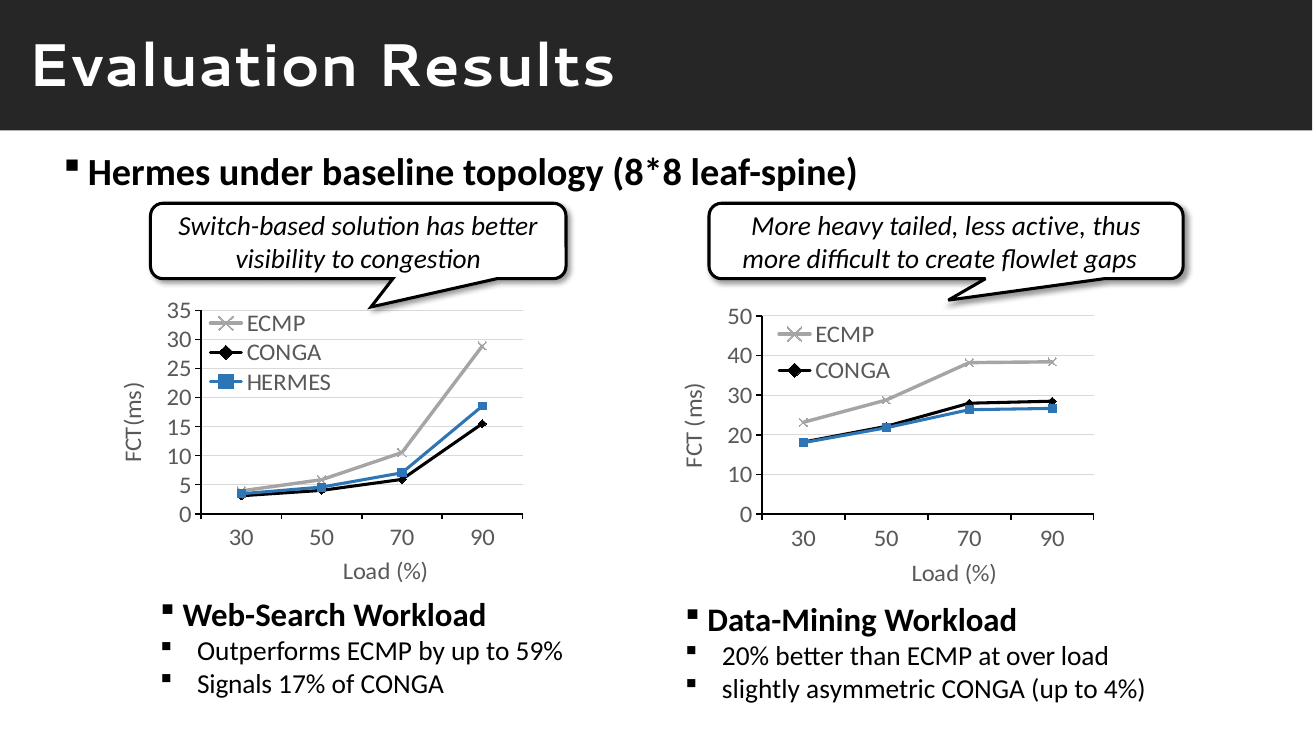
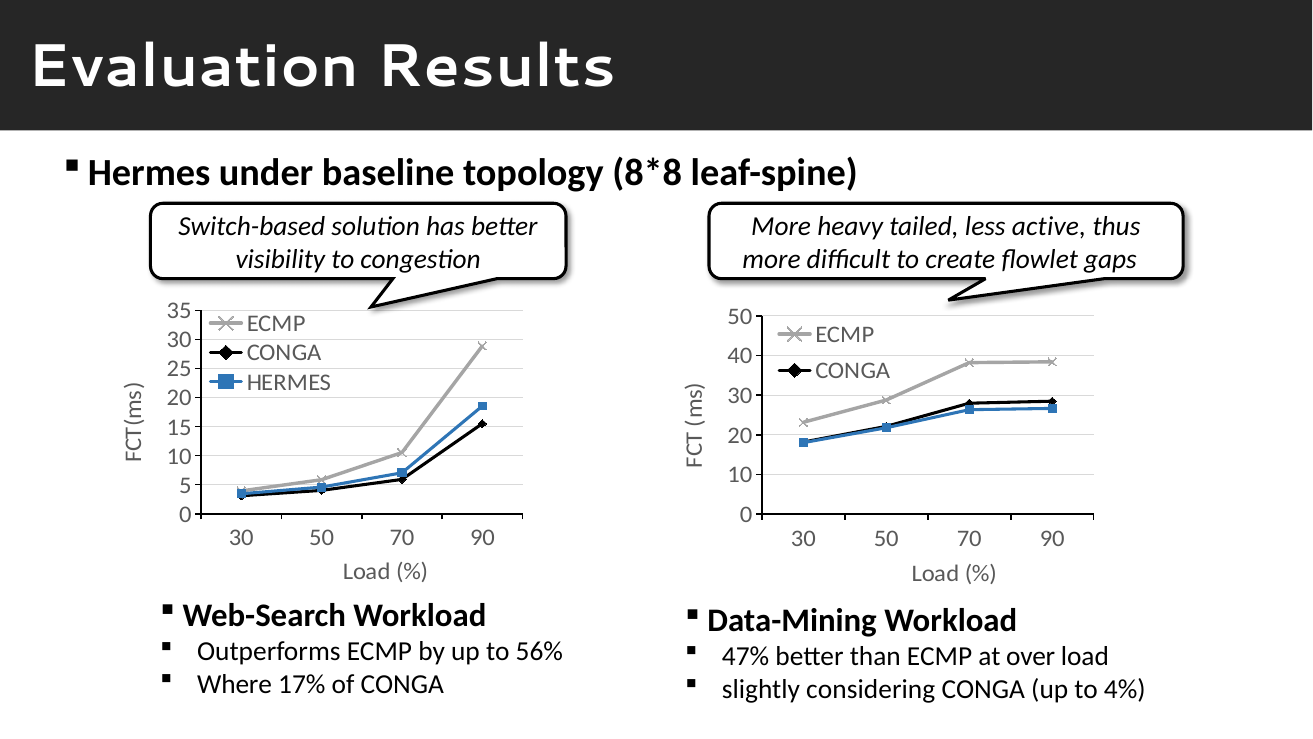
59%: 59% -> 56%
20%: 20% -> 47%
Signals: Signals -> Where
asymmetric: asymmetric -> considering
